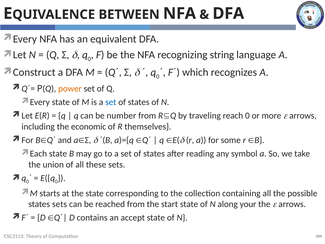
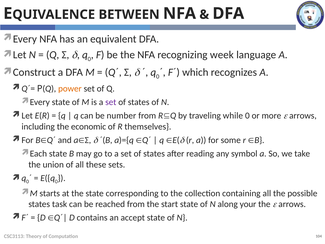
string: string -> week
set at (111, 102) colour: blue -> purple
reach: reach -> while
states sets: sets -> task
